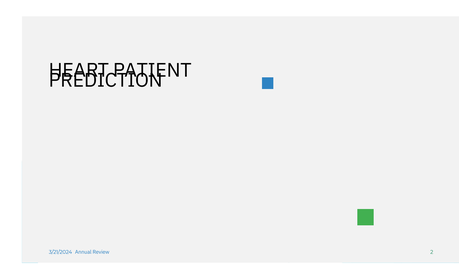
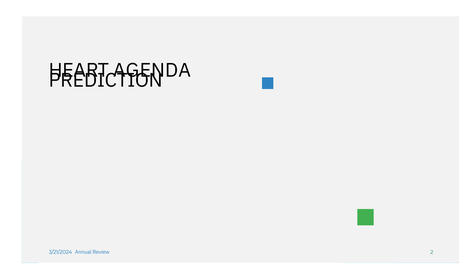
PATIENT: PATIENT -> AGENDA
